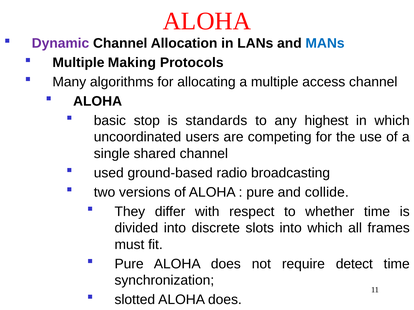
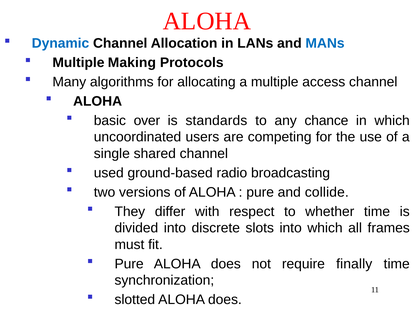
Dynamic colour: purple -> blue
stop: stop -> over
highest: highest -> chance
detect: detect -> finally
